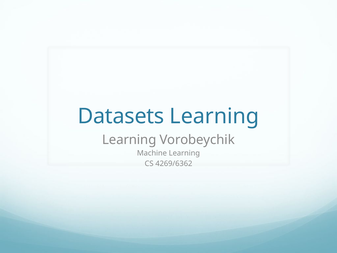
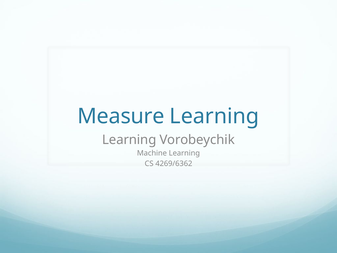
Datasets: Datasets -> Measure
